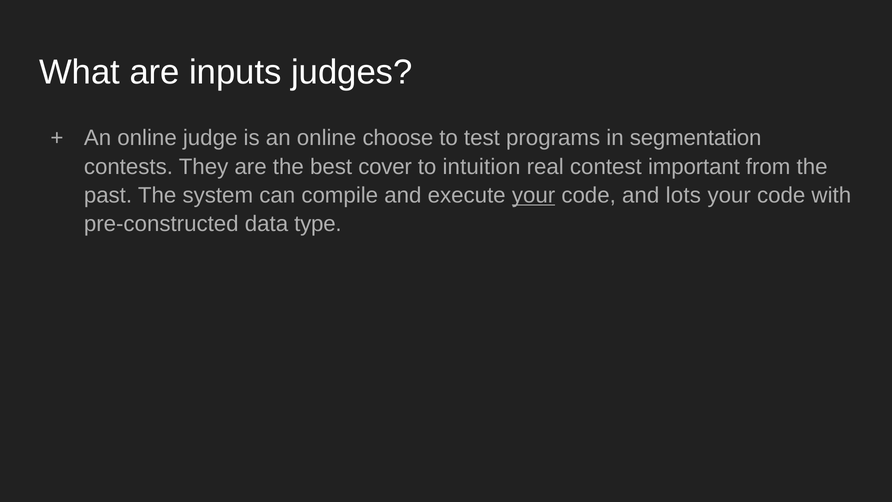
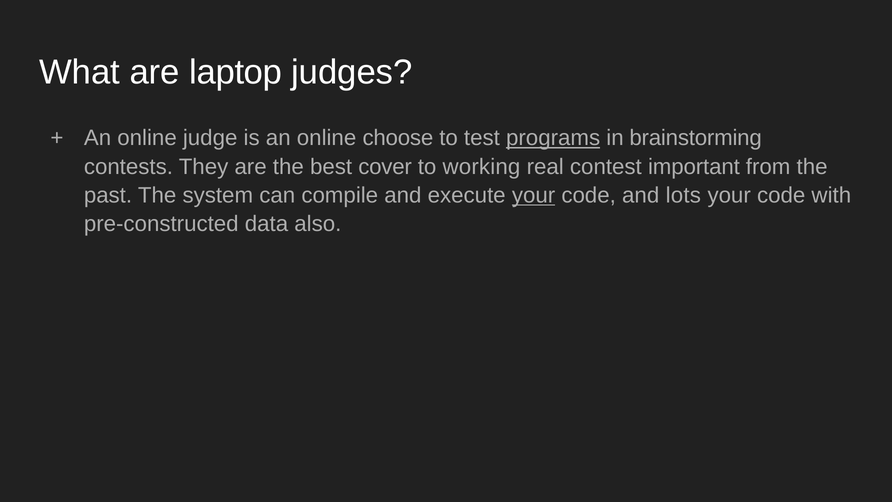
inputs: inputs -> laptop
programs underline: none -> present
segmentation: segmentation -> brainstorming
intuition: intuition -> working
type: type -> also
